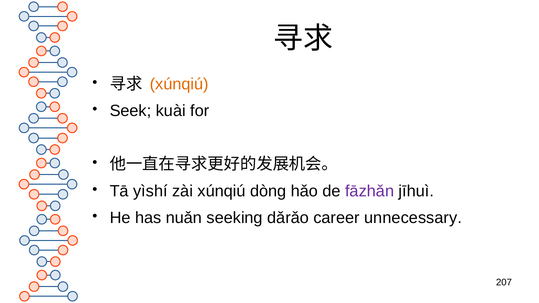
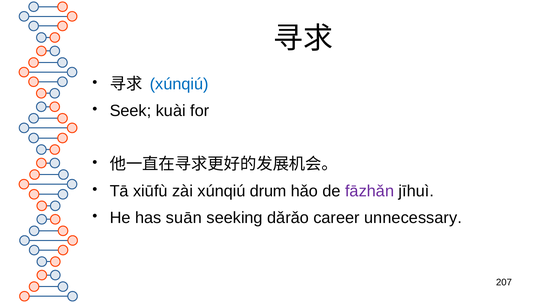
xúnqiú at (179, 84) colour: orange -> blue
yìshí: yìshí -> xiūfù
dòng: dòng -> drum
nuǎn: nuǎn -> suān
